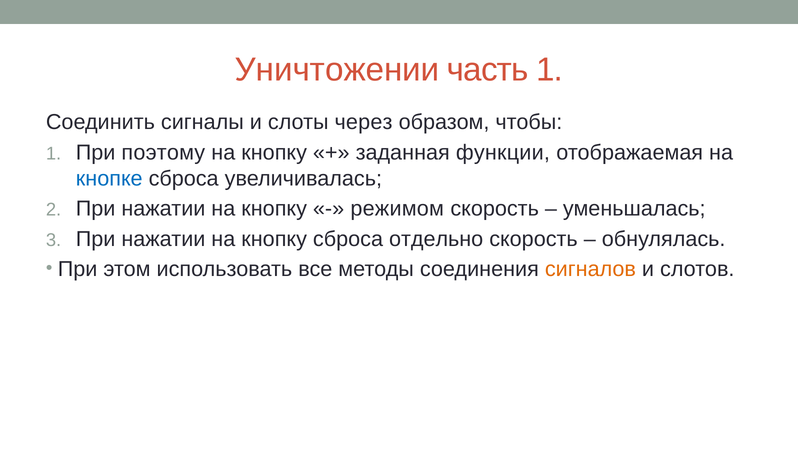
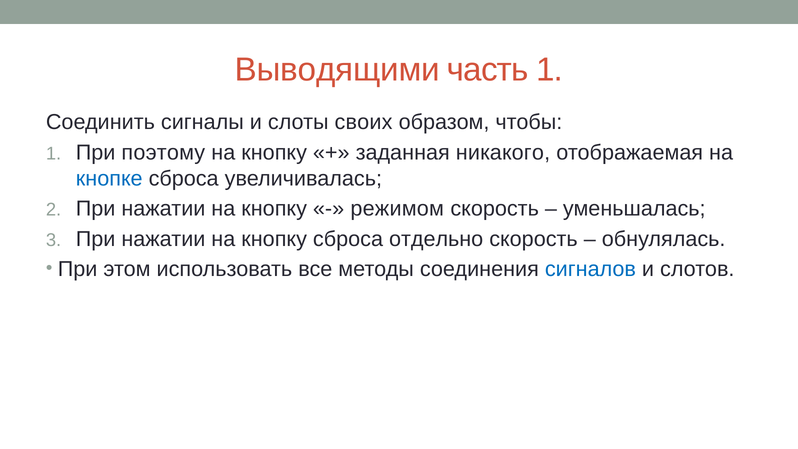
Уничтожении: Уничтожении -> Выводящими
через: через -> своих
функции: функции -> никакого
сигналов colour: orange -> blue
